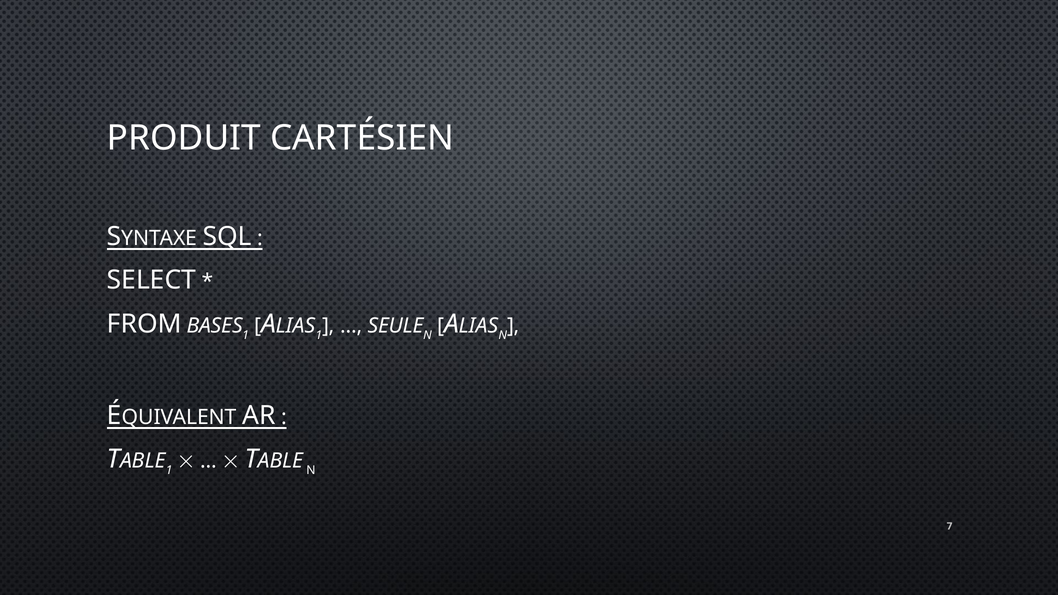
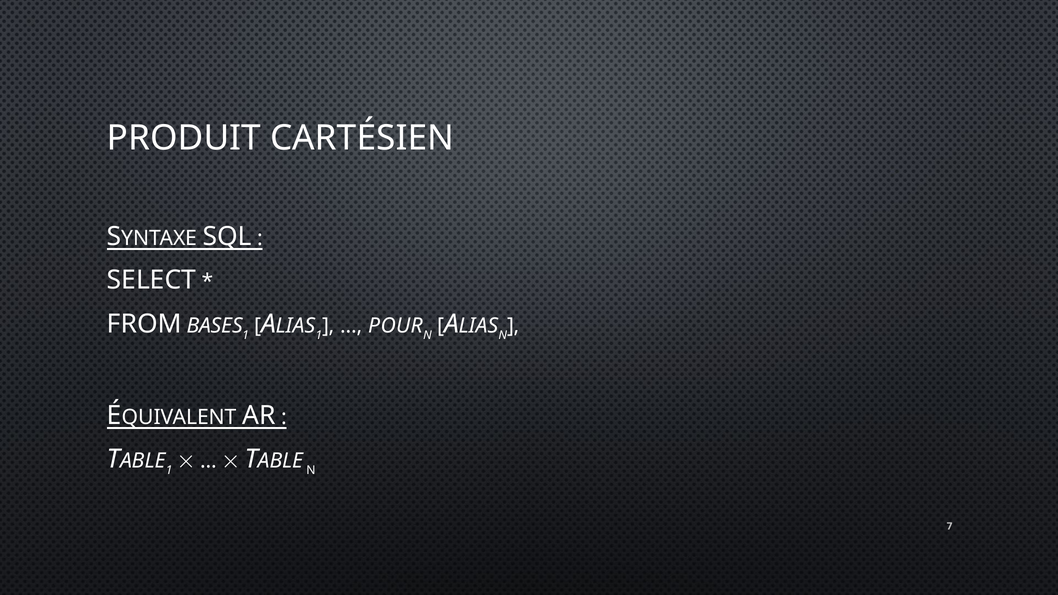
SEULE: SEULE -> POUR
